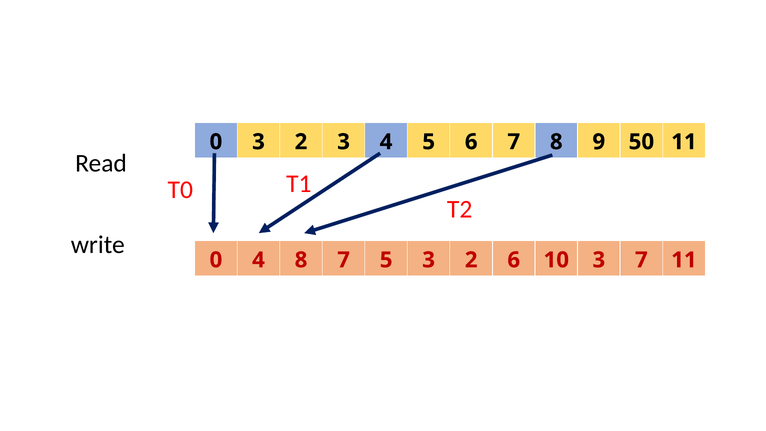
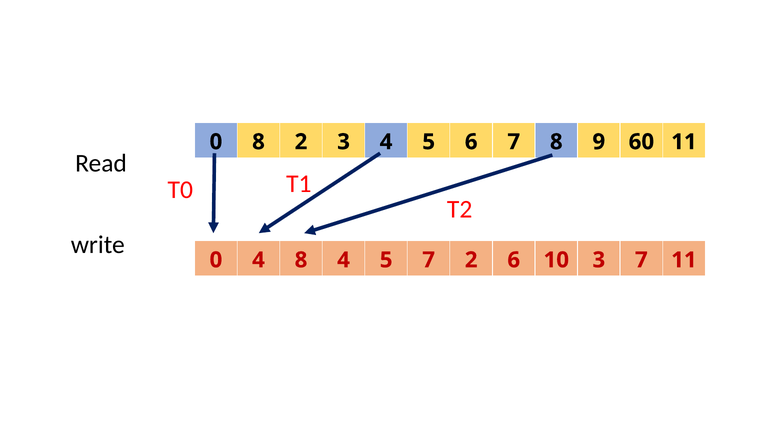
3 at (258, 142): 3 -> 8
50: 50 -> 60
8 7: 7 -> 4
5 3: 3 -> 7
